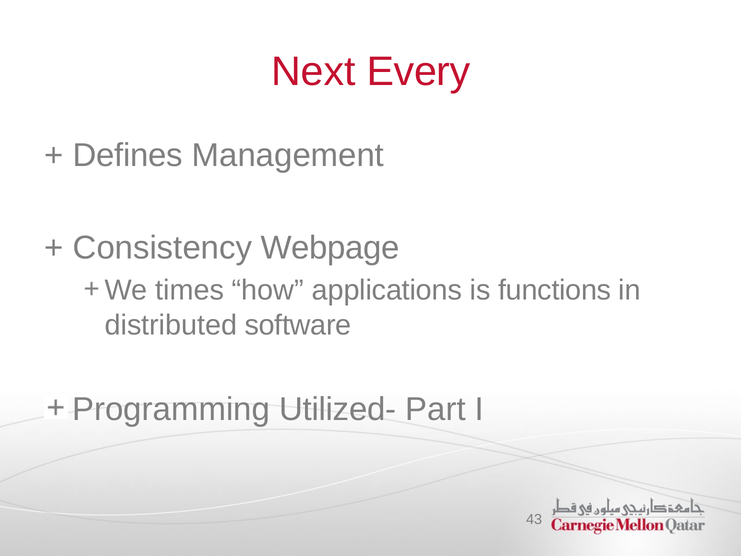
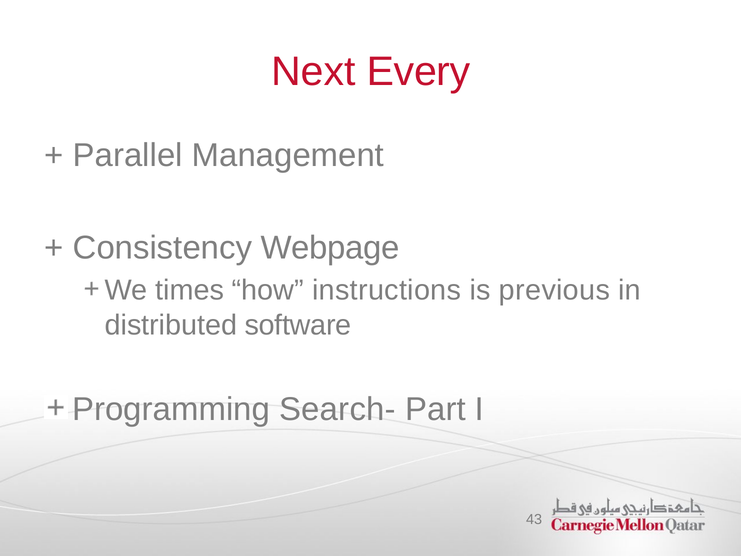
Defines: Defines -> Parallel
applications: applications -> instructions
functions: functions -> previous
Utilized-: Utilized- -> Search-
